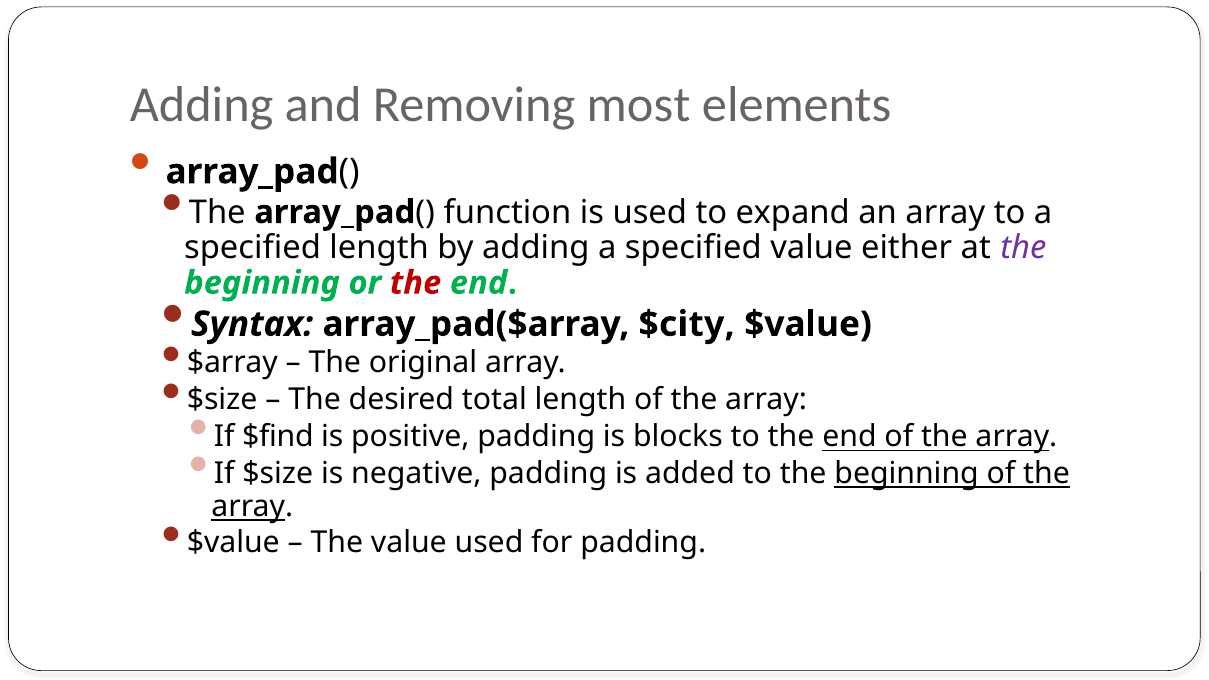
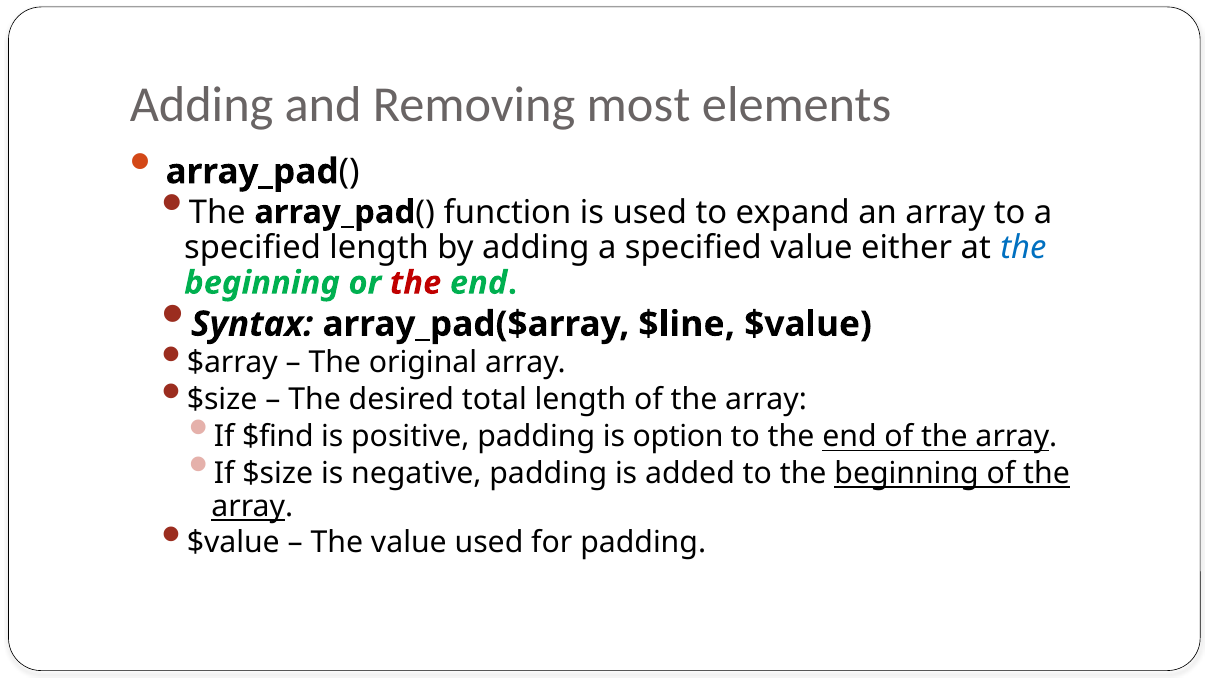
the at (1023, 248) colour: purple -> blue
$city: $city -> $line
blocks: blocks -> option
